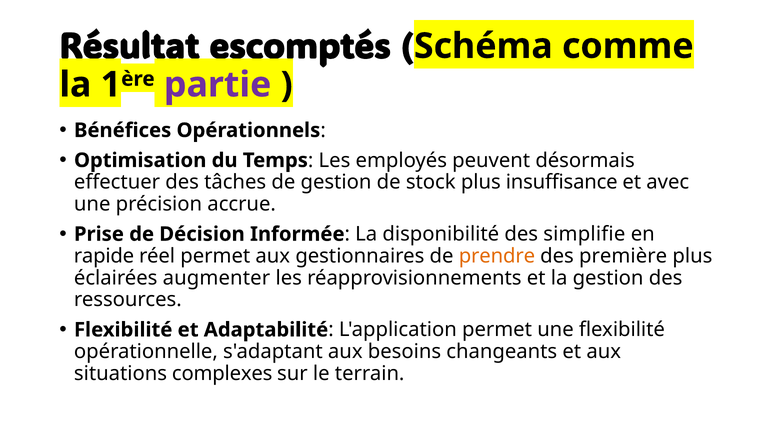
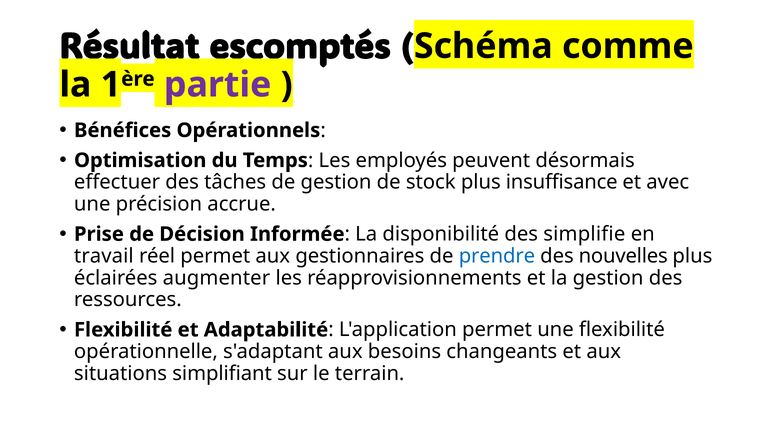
rapide: rapide -> travail
prendre colour: orange -> blue
première: première -> nouvelles
complexes: complexes -> simplifiant
